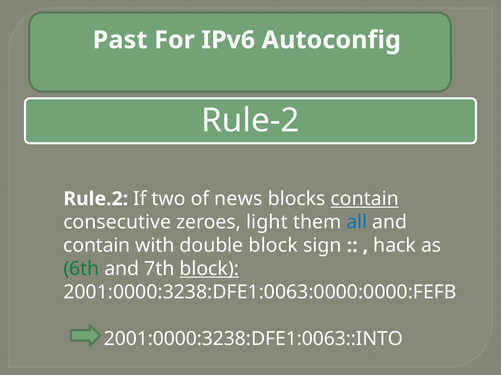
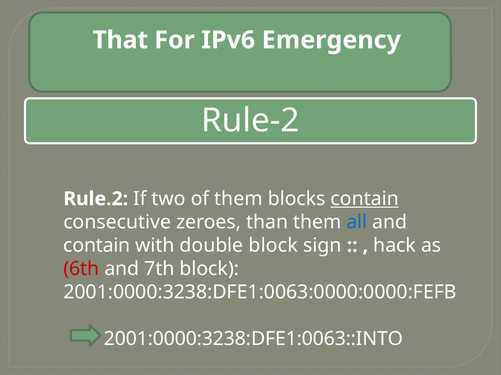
Past: Past -> That
Autoconfig: Autoconfig -> Emergency
of news: news -> them
light: light -> than
6th colour: green -> red
block at (209, 269) underline: present -> none
